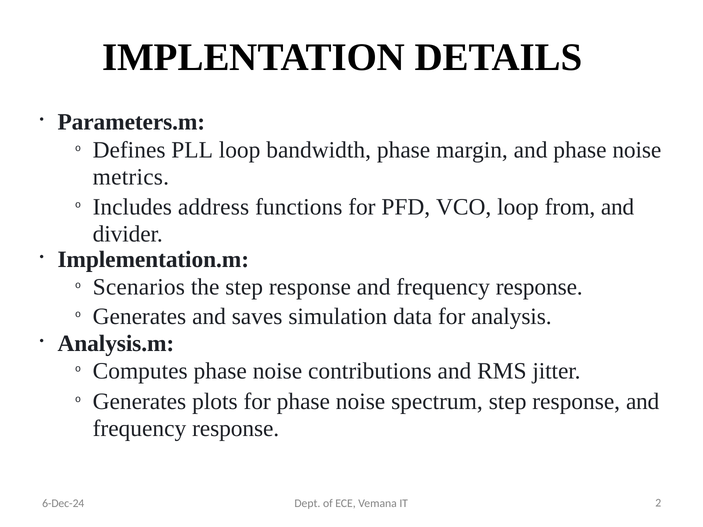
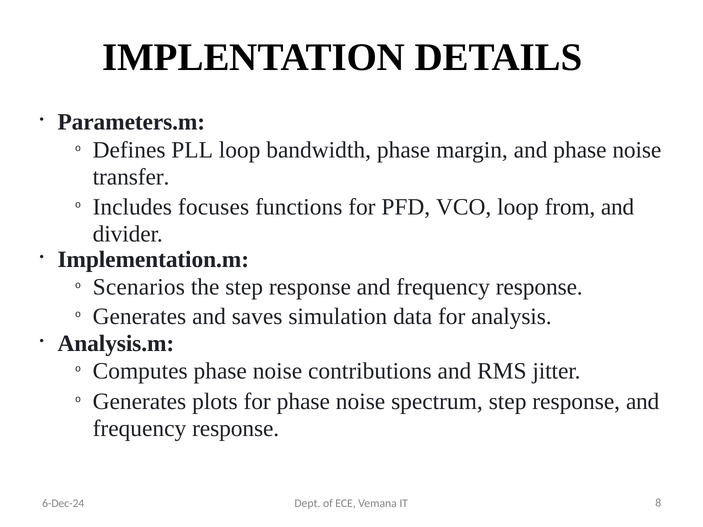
metrics: metrics -> transfer
address: address -> focuses
2: 2 -> 8
